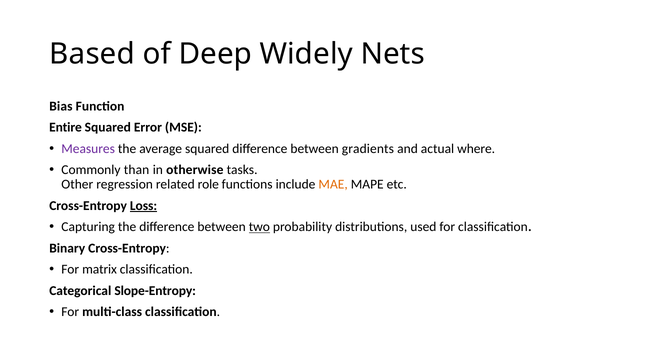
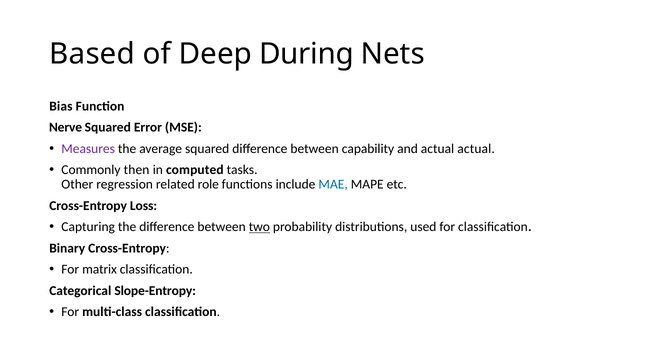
Widely: Widely -> During
Entire: Entire -> Nerve
gradients: gradients -> capability
actual where: where -> actual
than: than -> then
otherwise: otherwise -> computed
MAE colour: orange -> blue
Loss underline: present -> none
